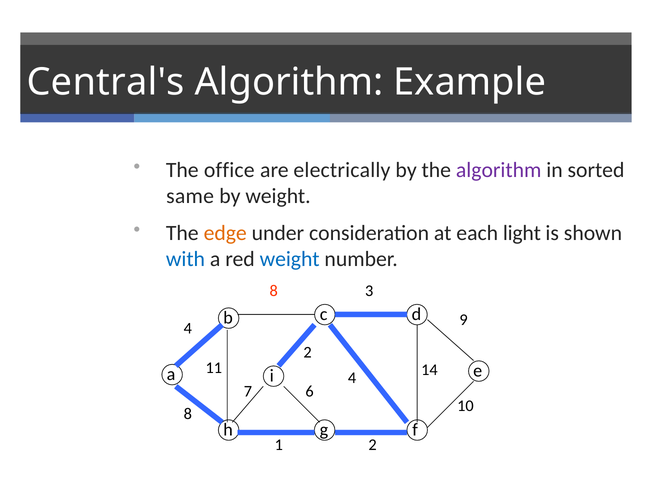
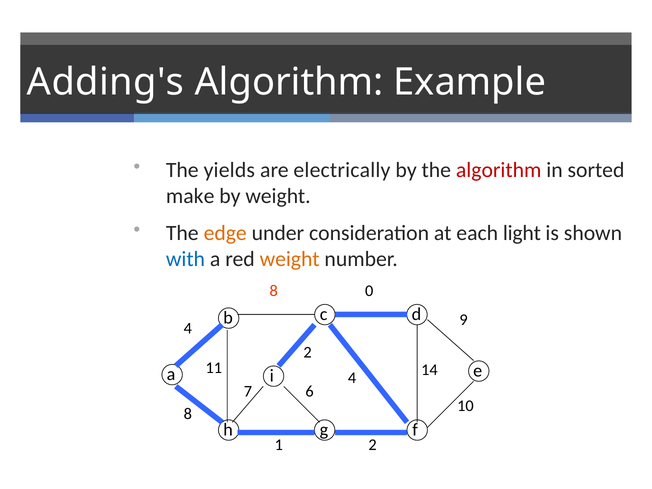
Central's: Central's -> Adding's
office: office -> yields
algorithm at (499, 170) colour: purple -> red
same: same -> make
weight at (290, 259) colour: blue -> orange
3: 3 -> 0
